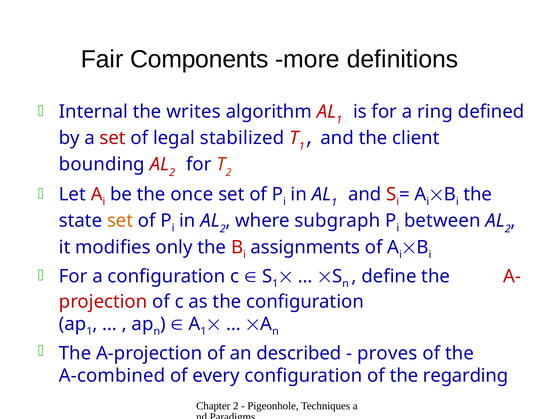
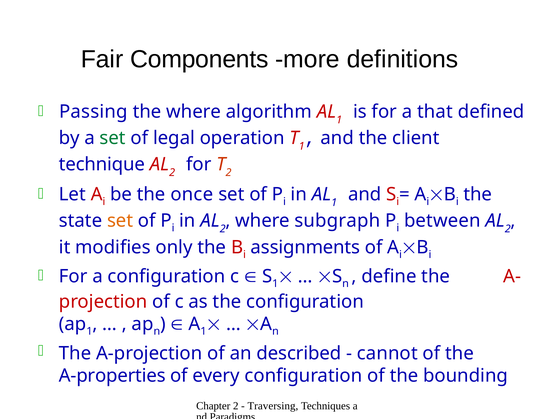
Internal: Internal -> Passing
the writes: writes -> where
ring: ring -> that
set at (113, 138) colour: red -> green
stabilized: stabilized -> operation
bounding: bounding -> technique
proves: proves -> cannot
A-combined: A-combined -> A-properties
regarding: regarding -> bounding
Pigeonhole: Pigeonhole -> Traversing
